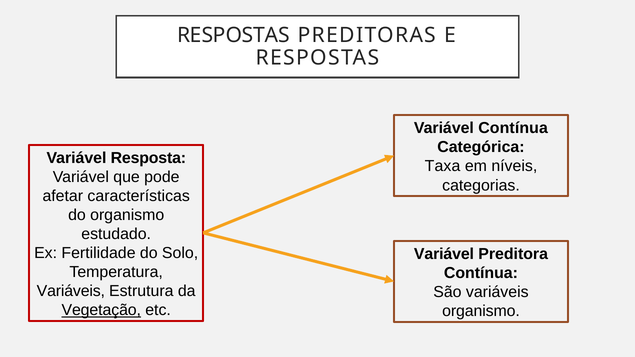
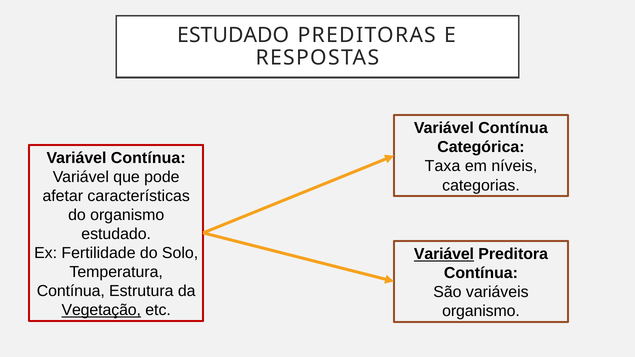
RESPOSTAS at (233, 35): RESPOSTAS -> ESTUDADO
Resposta at (148, 158): Resposta -> Contínua
Variável at (444, 254) underline: none -> present
Variáveis at (71, 291): Variáveis -> Contínua
